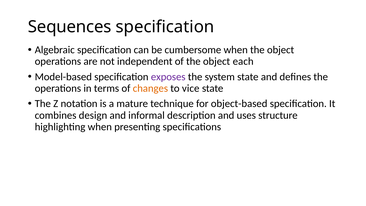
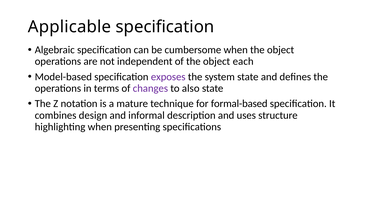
Sequences: Sequences -> Applicable
changes colour: orange -> purple
vice: vice -> also
object-based: object-based -> formal-based
